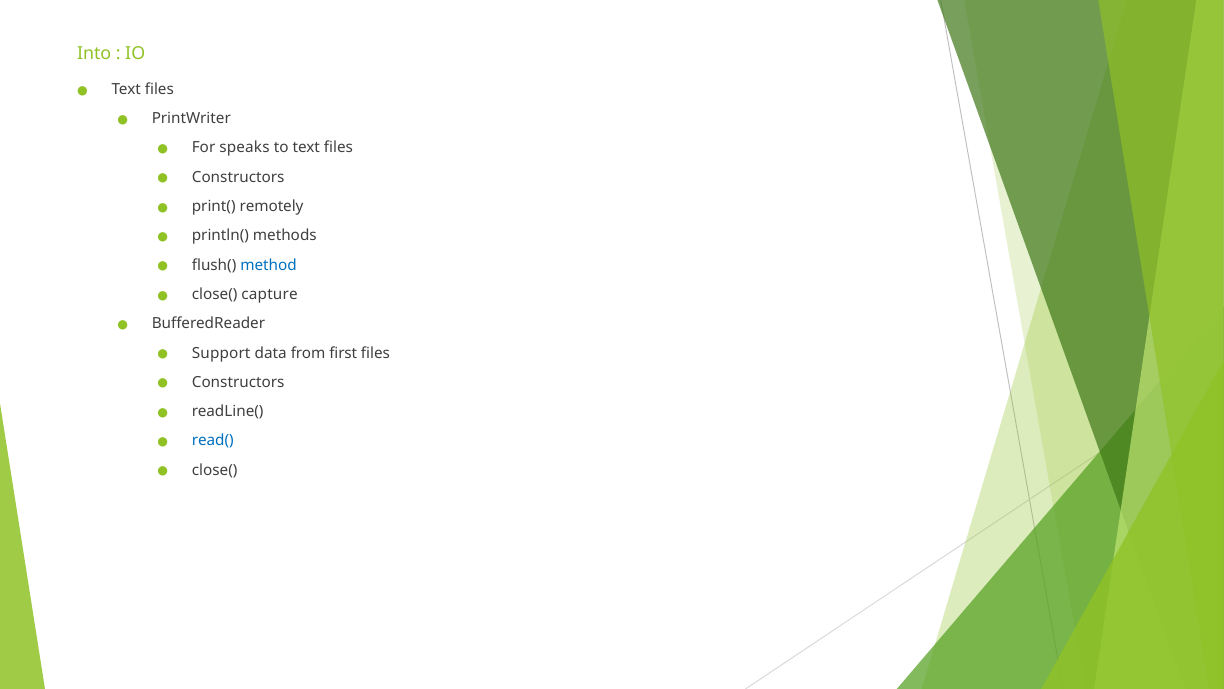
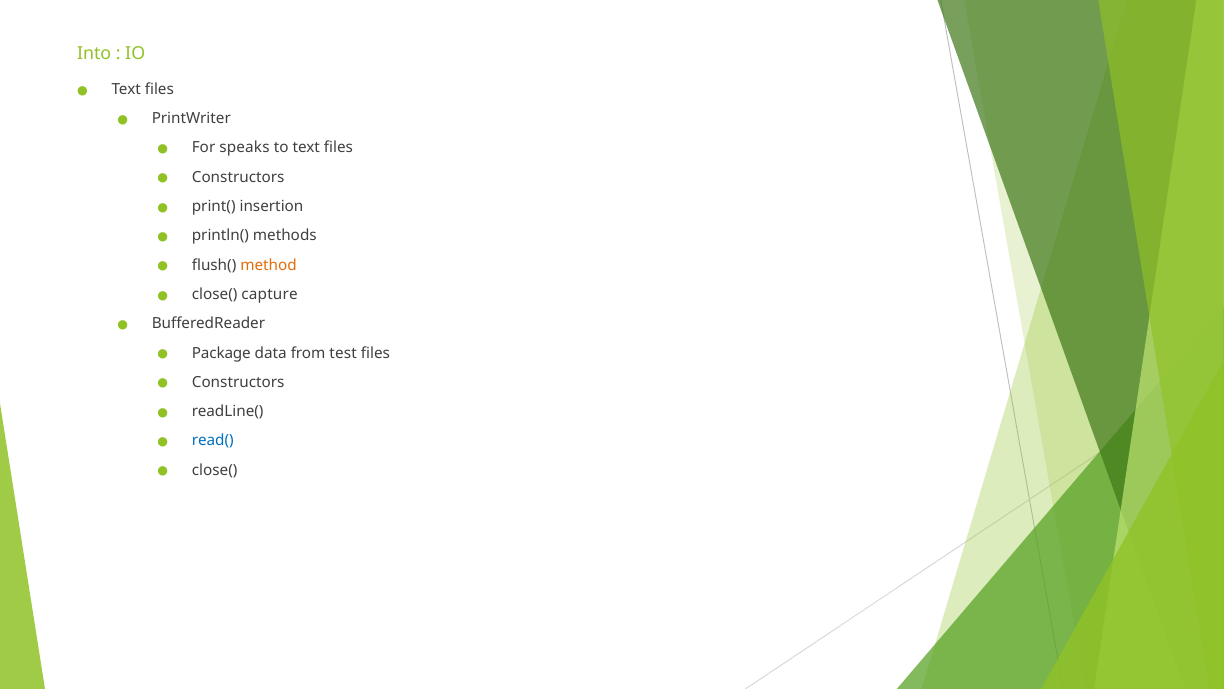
remotely: remotely -> insertion
method colour: blue -> orange
Support: Support -> Package
first: first -> test
